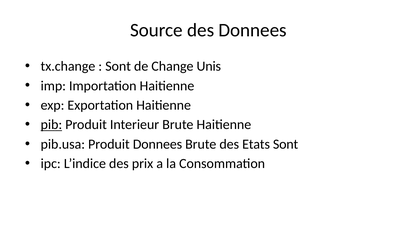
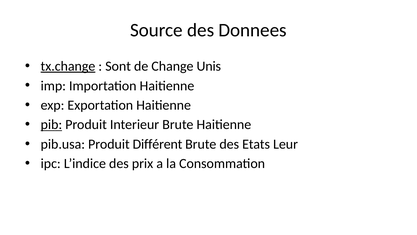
tx.change underline: none -> present
Produit Donnees: Donnees -> Différent
Etats Sont: Sont -> Leur
